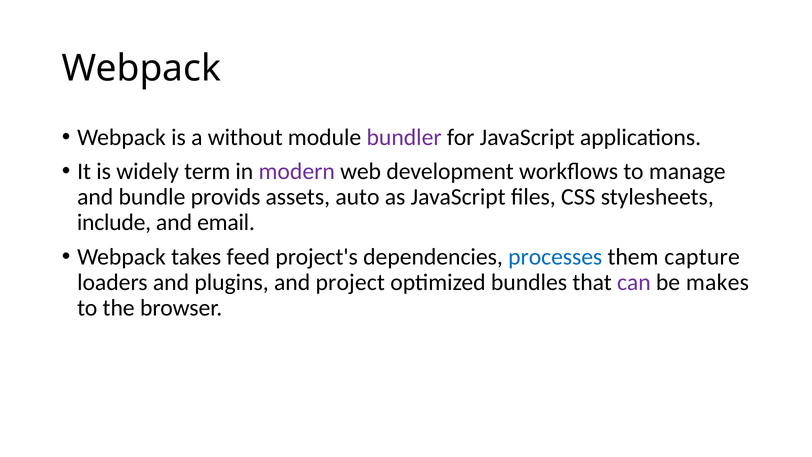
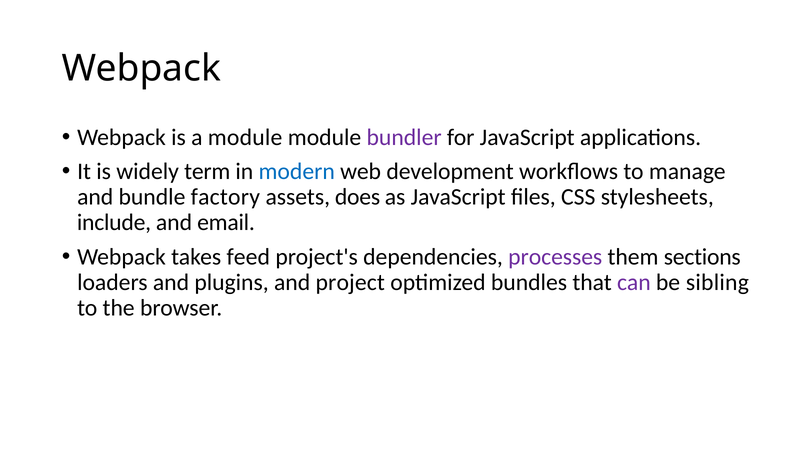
a without: without -> module
modern colour: purple -> blue
provids: provids -> factory
auto: auto -> does
processes colour: blue -> purple
capture: capture -> sections
makes: makes -> sibling
